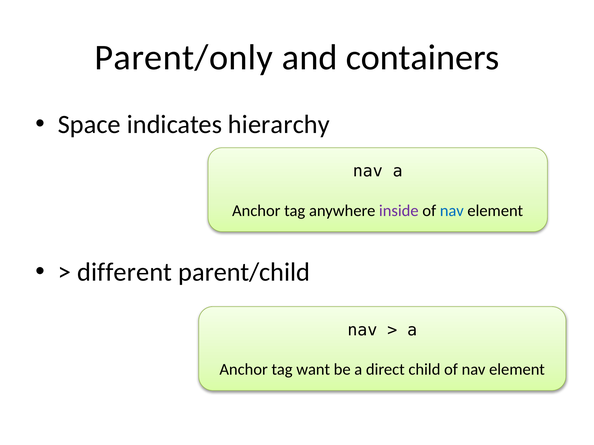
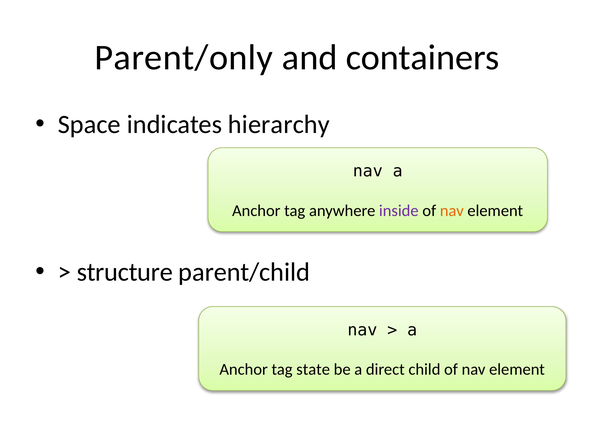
nav at (452, 211) colour: blue -> orange
different: different -> structure
want: want -> state
